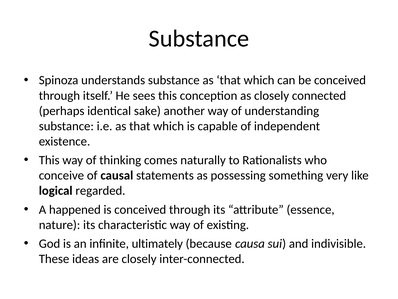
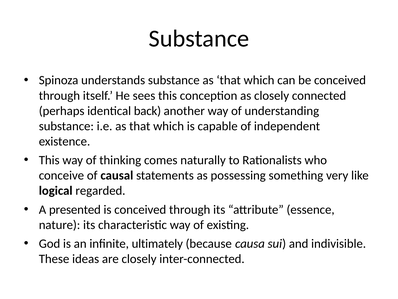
sake: sake -> back
happened: happened -> presented
